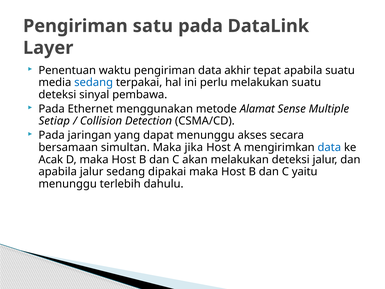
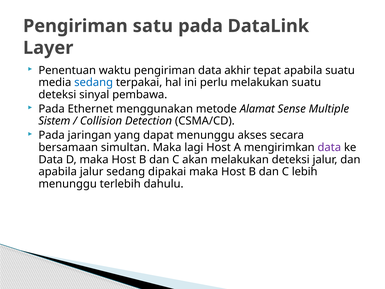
Setiap: Setiap -> Sistem
jika: jika -> lagi
data at (329, 147) colour: blue -> purple
Acak at (51, 159): Acak -> Data
yaitu: yaitu -> lebih
